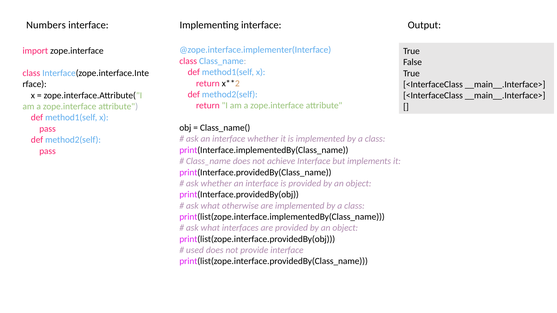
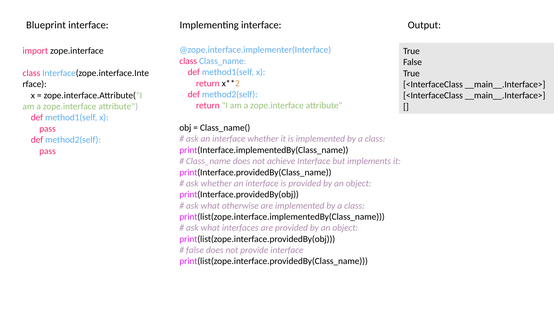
Numbers: Numbers -> Blueprint
used at (195, 250): used -> false
